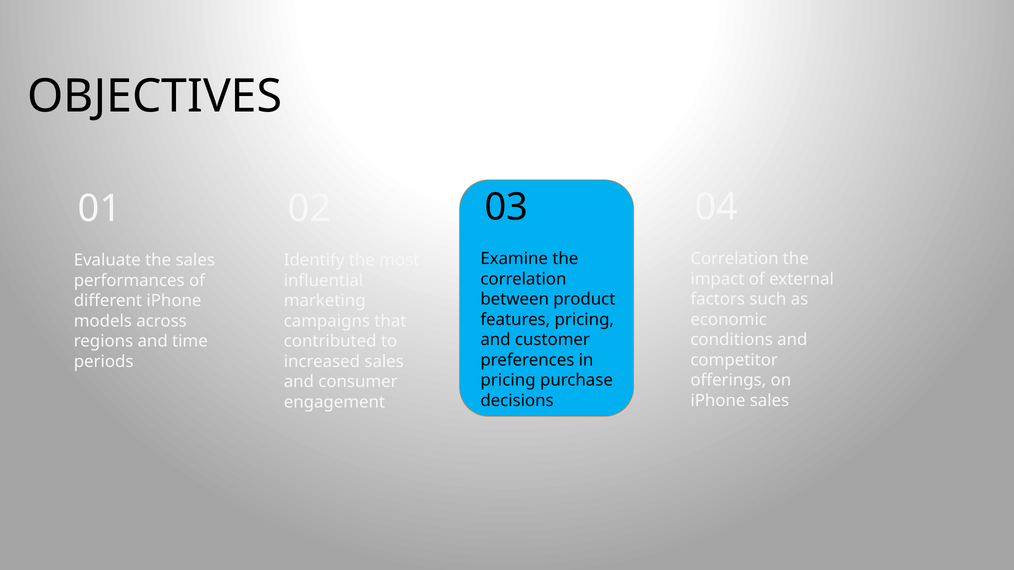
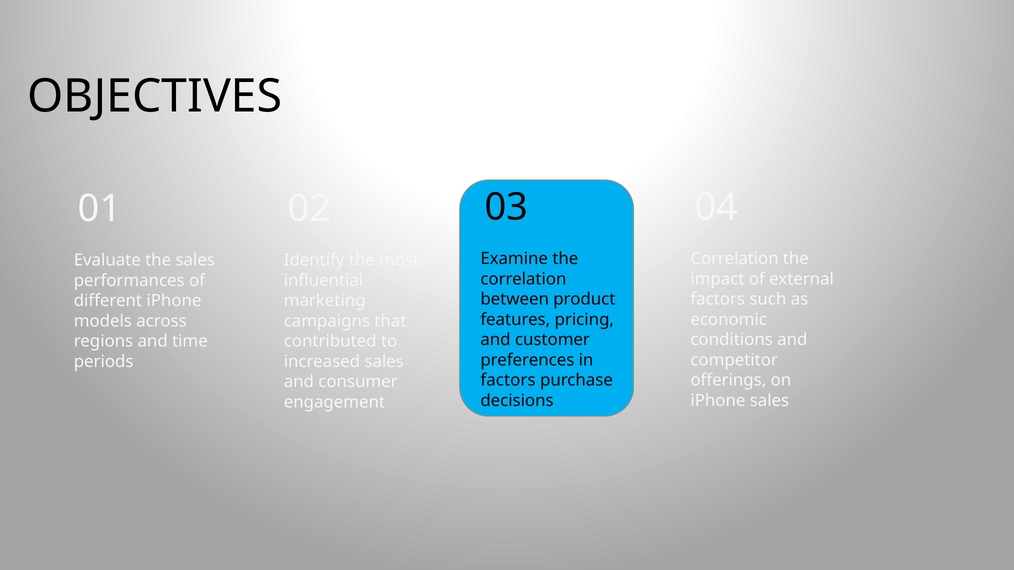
pricing at (508, 381): pricing -> factors
